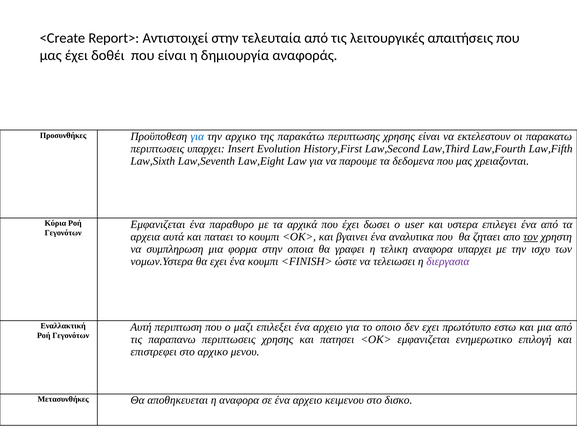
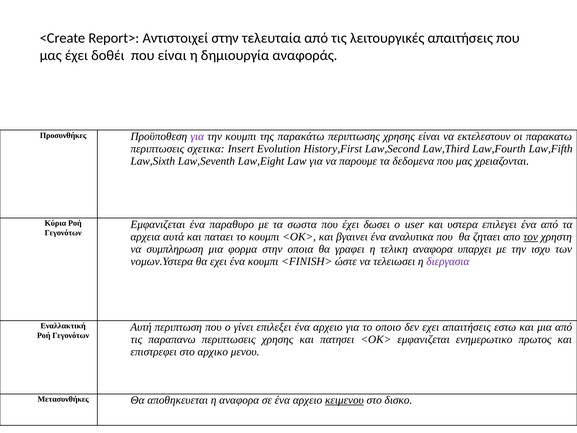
για at (197, 136) colour: blue -> purple
την αρχικο: αρχικο -> κουμπι
περιπτωσεις υπαρχει: υπαρχει -> σχετικα
αρχικά: αρχικά -> σωστα
μαζι: μαζι -> γίνει
εχει πρωτότυπο: πρωτότυπο -> απαιτήσεις
επιλογή: επιλογή -> πρωτος
κειμενου underline: none -> present
